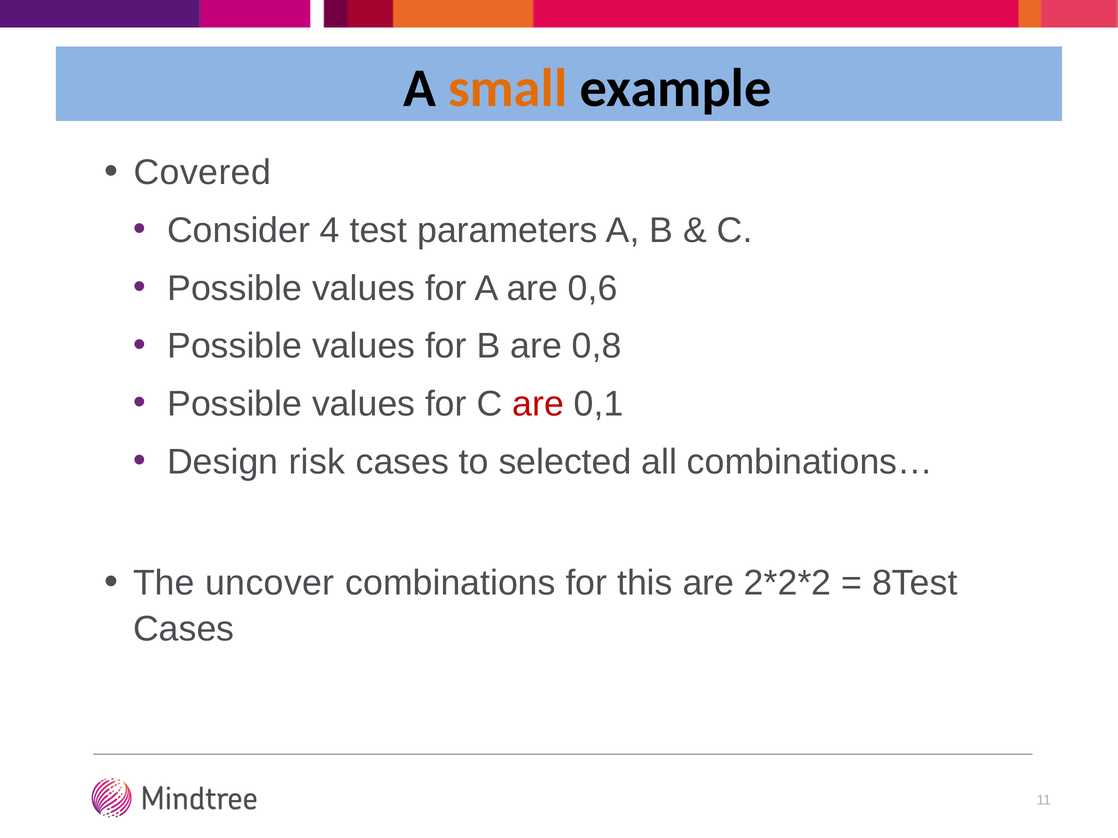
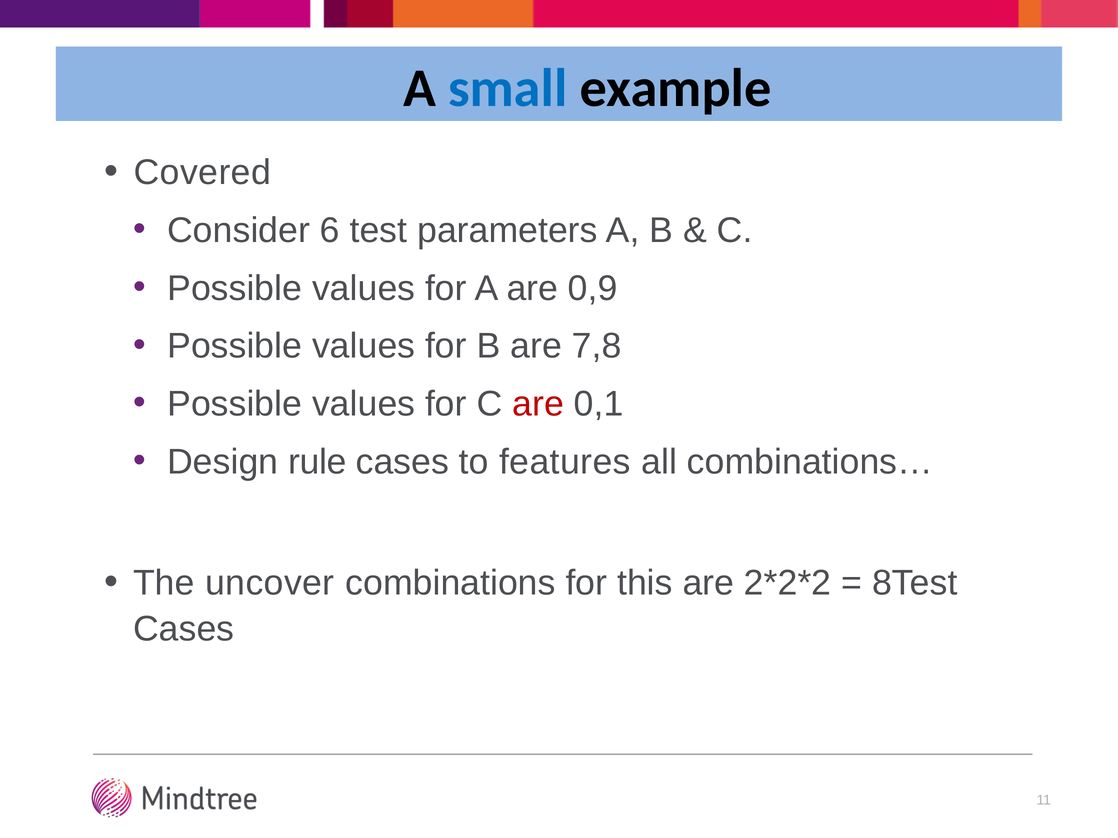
small colour: orange -> blue
4: 4 -> 6
0,6: 0,6 -> 0,9
0,8: 0,8 -> 7,8
risk: risk -> rule
selected: selected -> features
